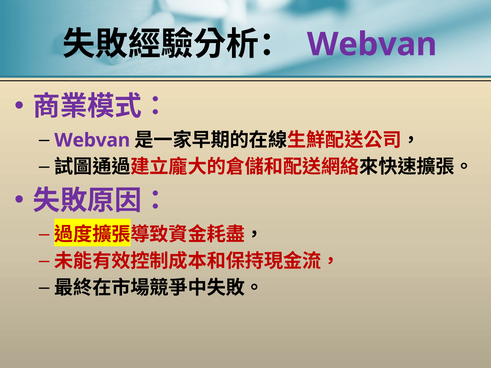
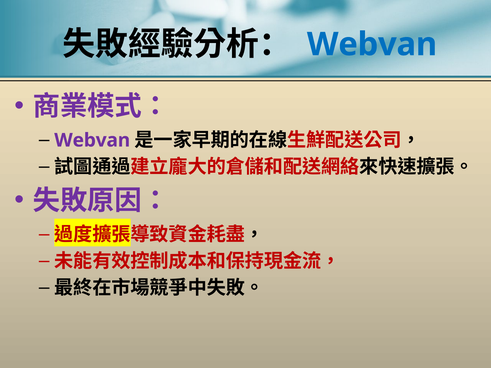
Webvan at (372, 44) colour: purple -> blue
